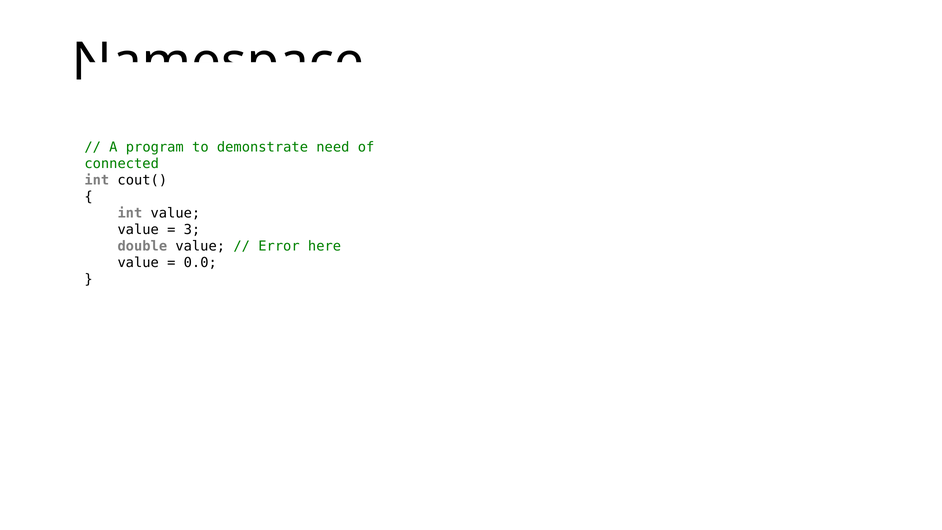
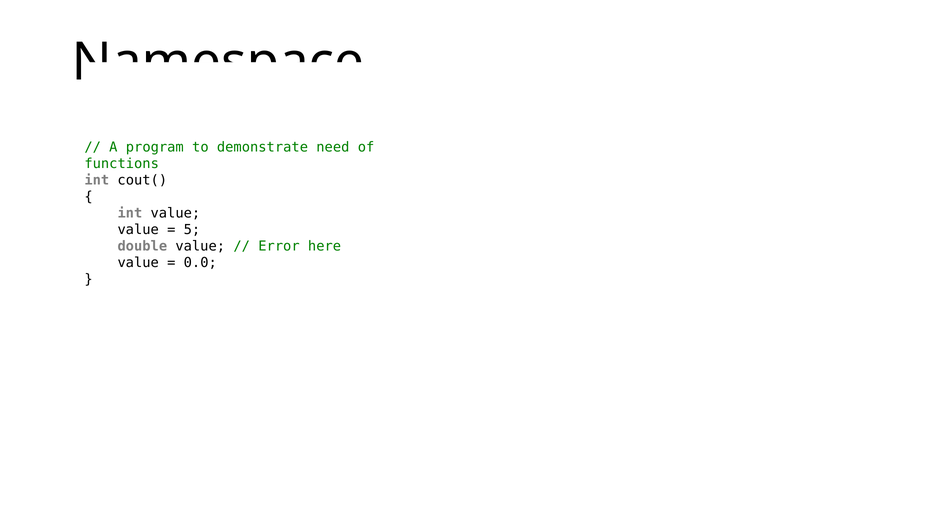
connected: connected -> functions
3: 3 -> 5
